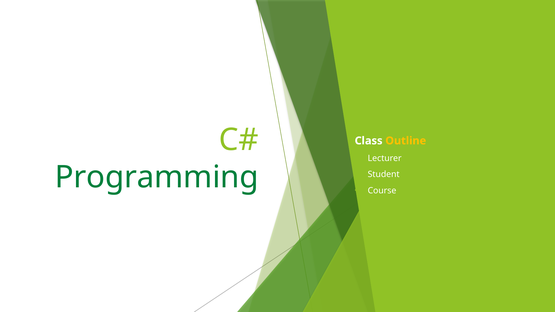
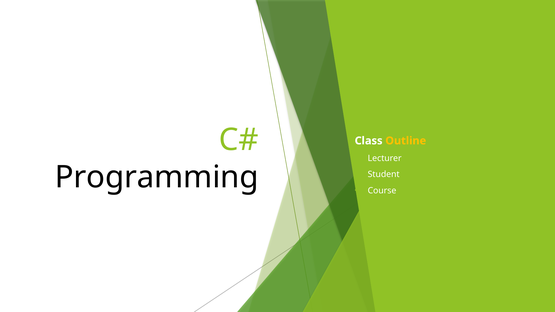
Programming colour: green -> black
